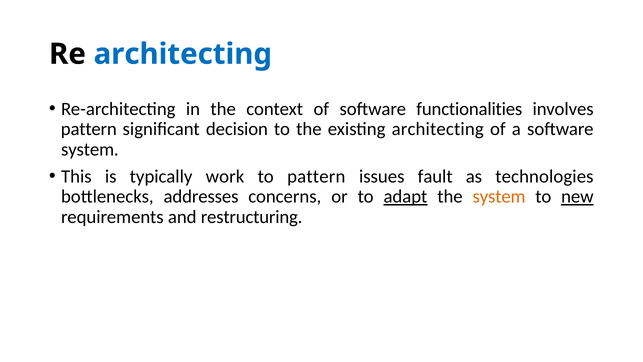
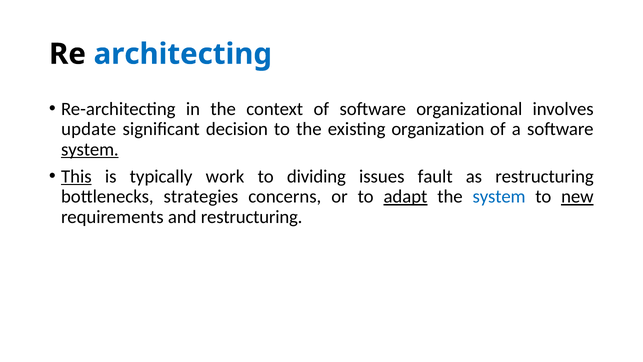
functionalities: functionalities -> organizational
pattern at (89, 129): pattern -> update
existing architecting: architecting -> organization
system at (90, 149) underline: none -> present
This underline: none -> present
to pattern: pattern -> dividing
as technologies: technologies -> restructuring
addresses: addresses -> strategies
system at (499, 196) colour: orange -> blue
